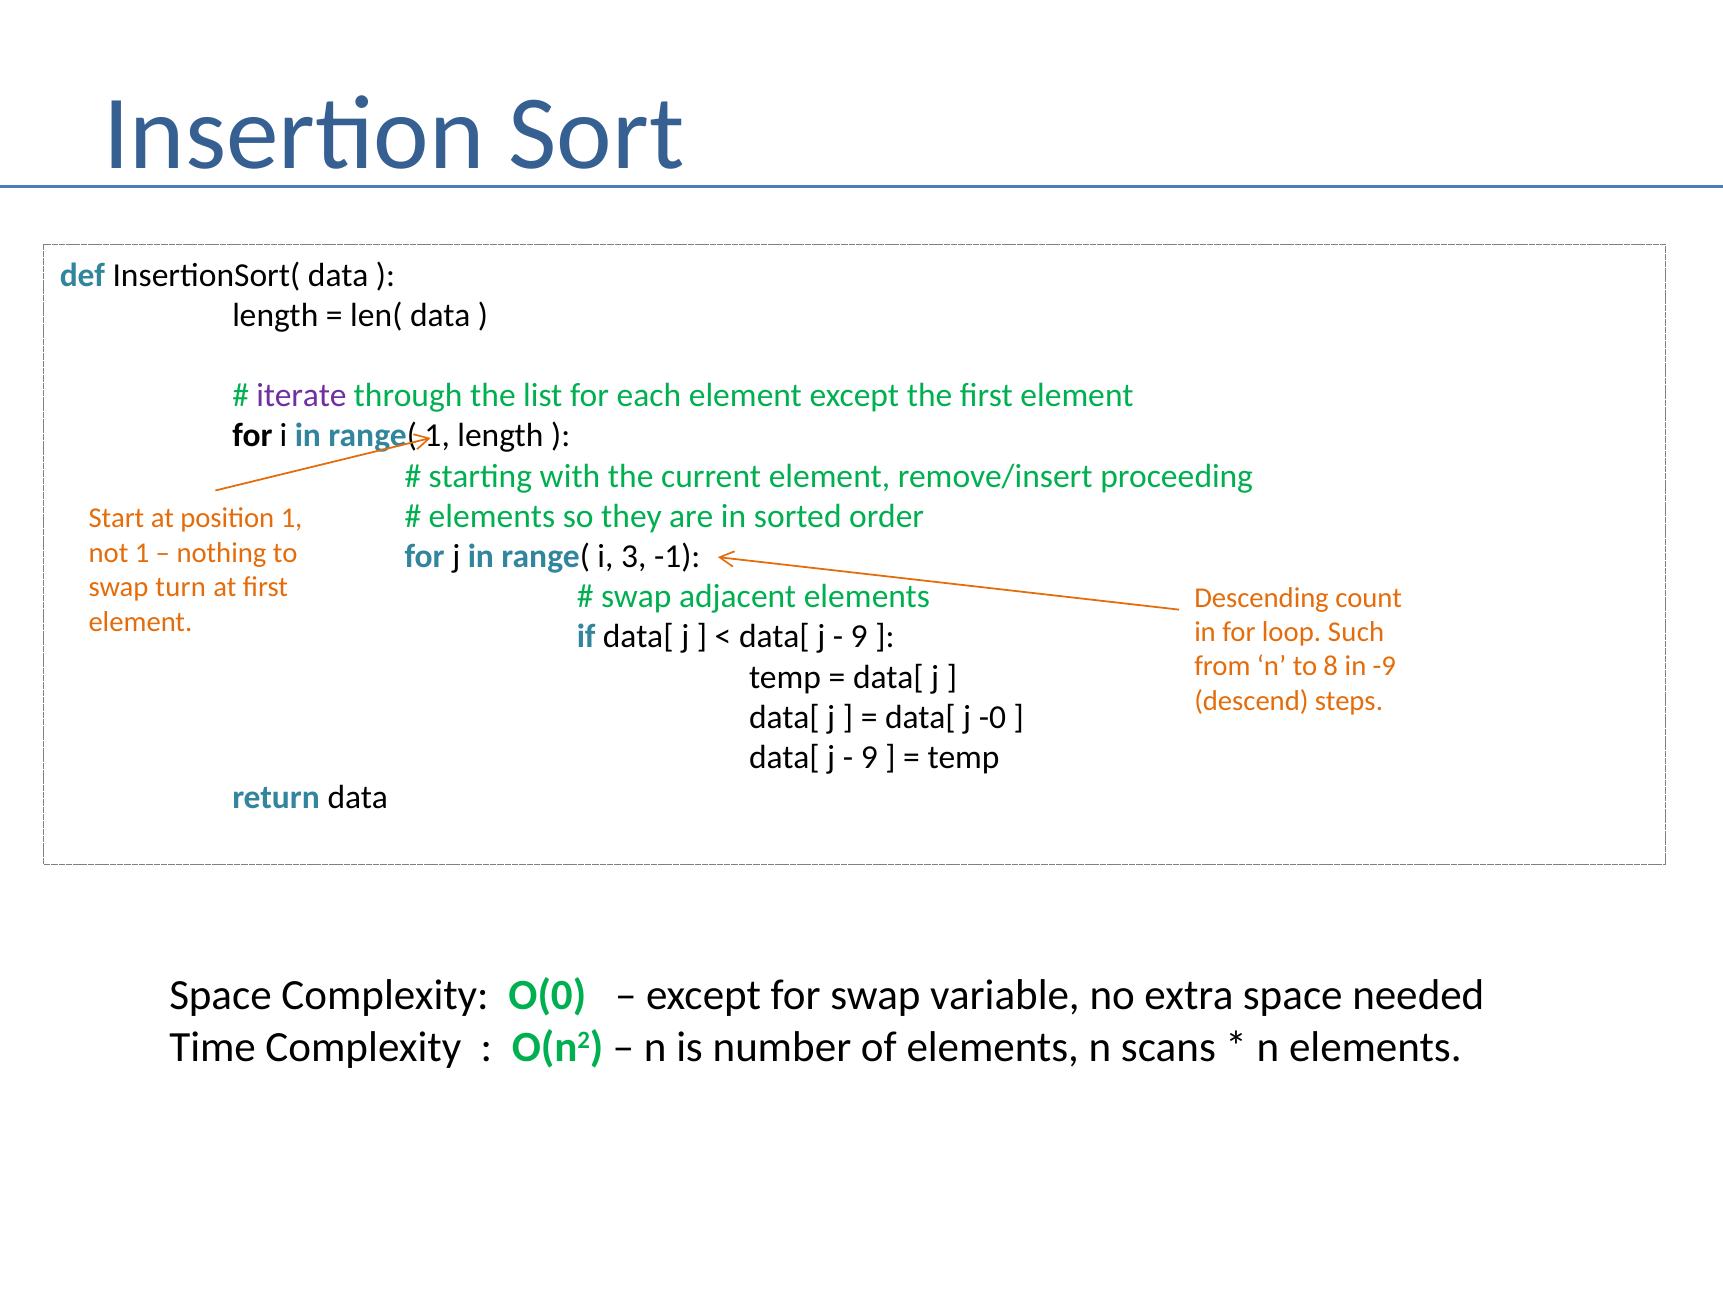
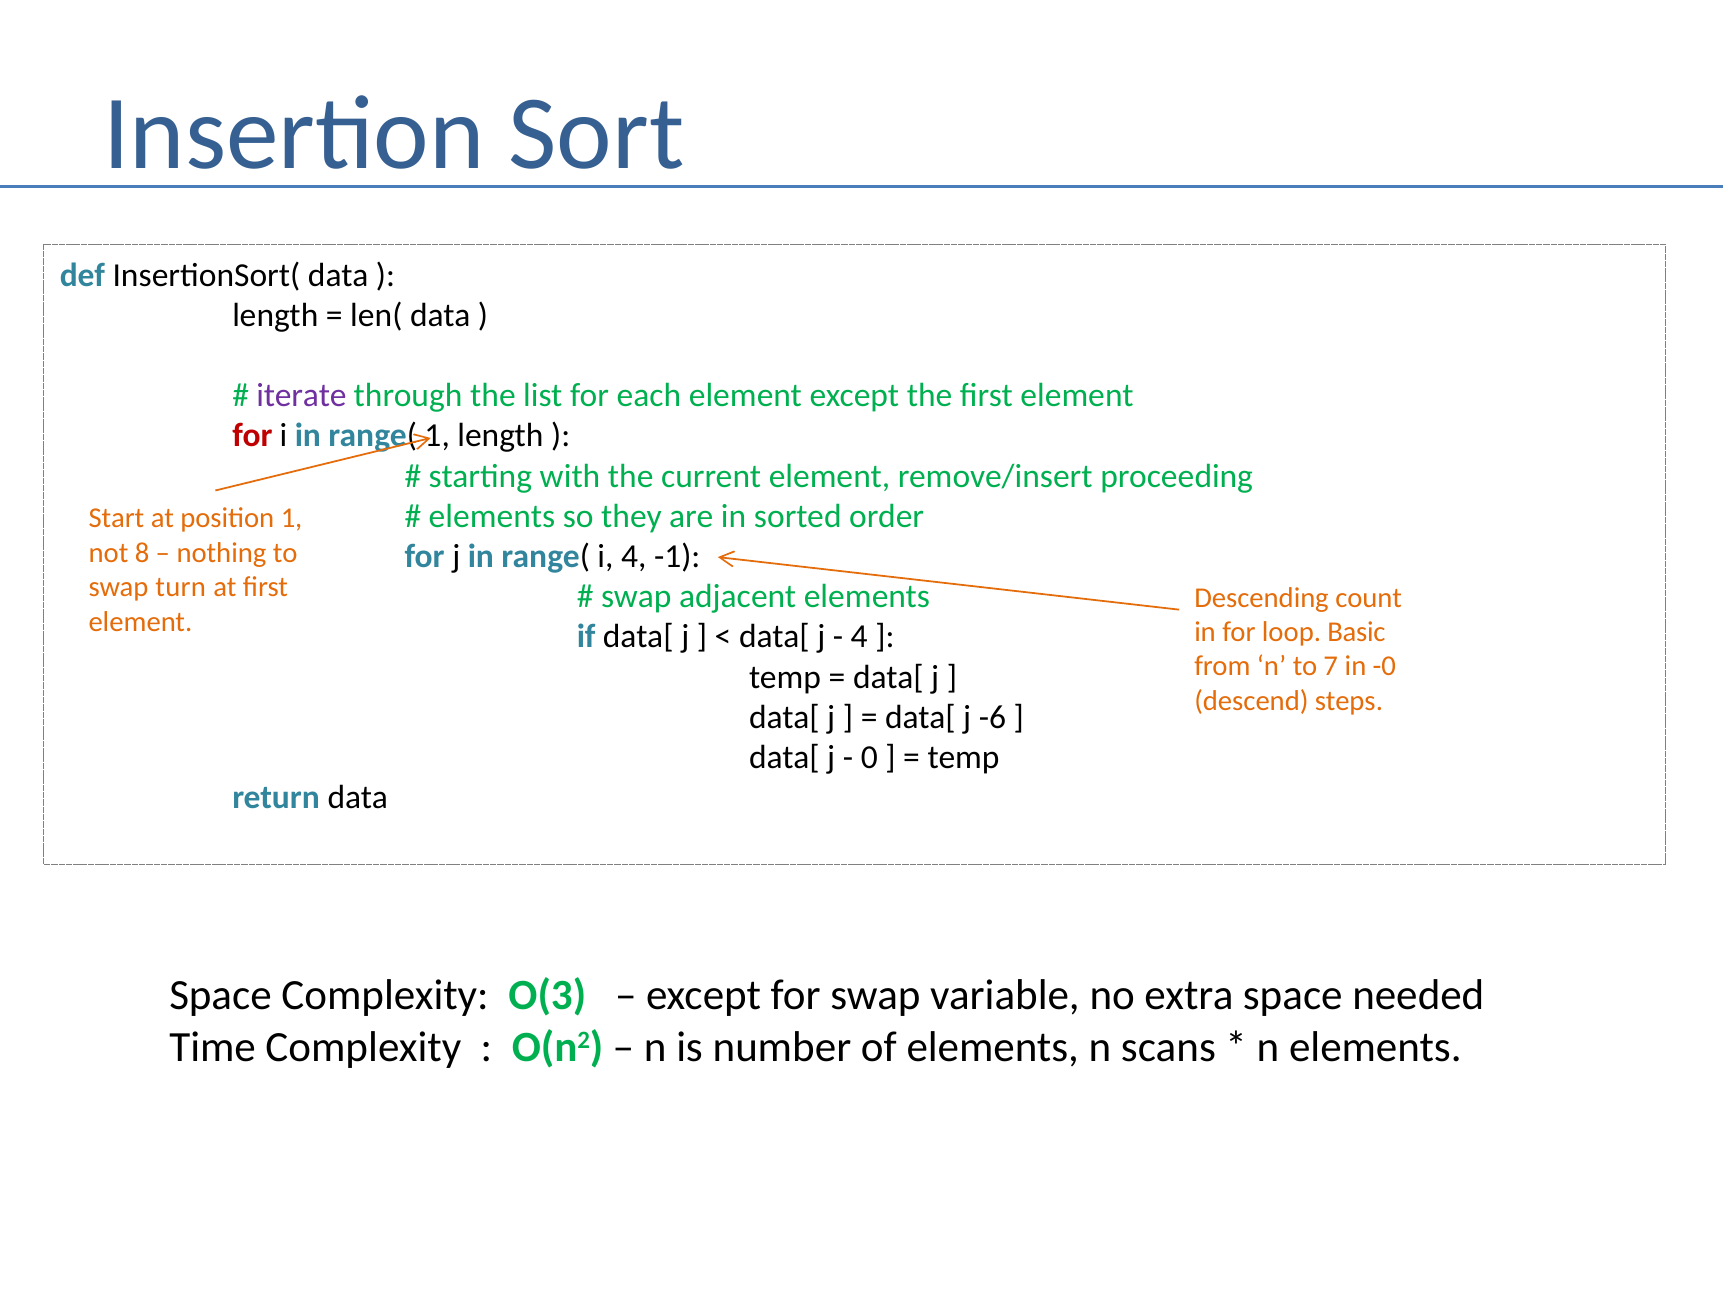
for at (252, 436) colour: black -> red
not 1: 1 -> 8
i 3: 3 -> 4
Such: Such -> Basic
9 at (859, 637): 9 -> 4
8: 8 -> 7
-9: -9 -> -0
-0: -0 -> -6
9 at (869, 758): 9 -> 0
O(0: O(0 -> O(3
